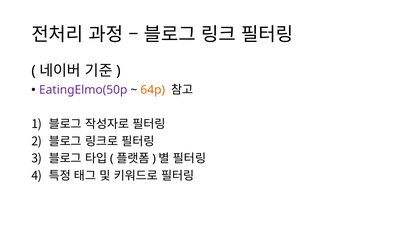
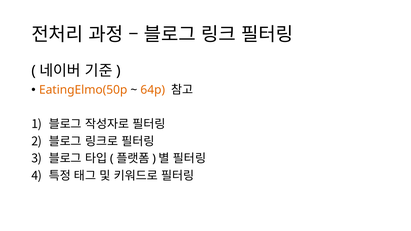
EatingElmo(50p colour: purple -> orange
